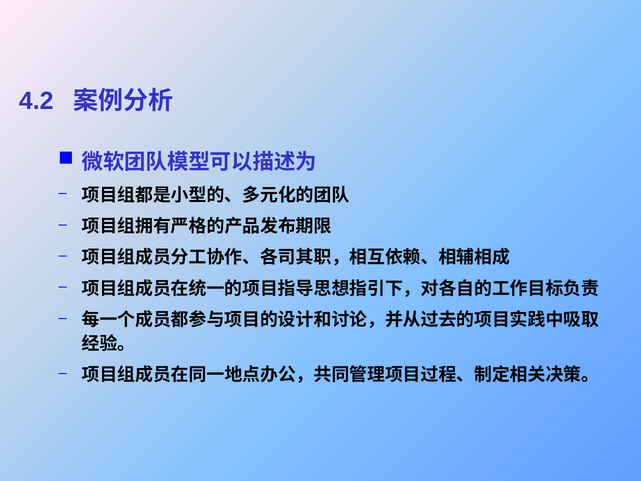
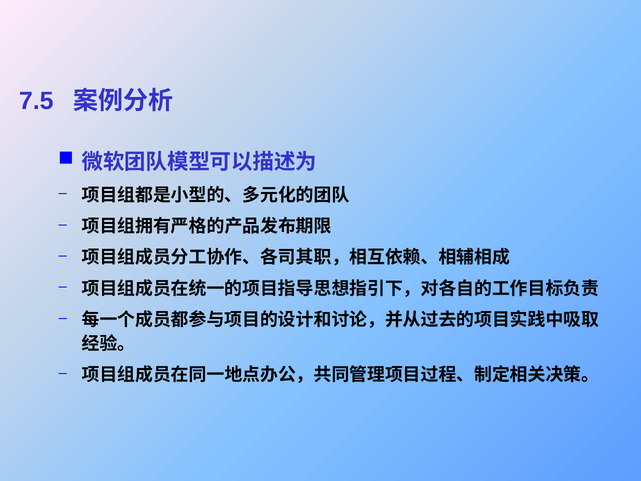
4.2: 4.2 -> 7.5
